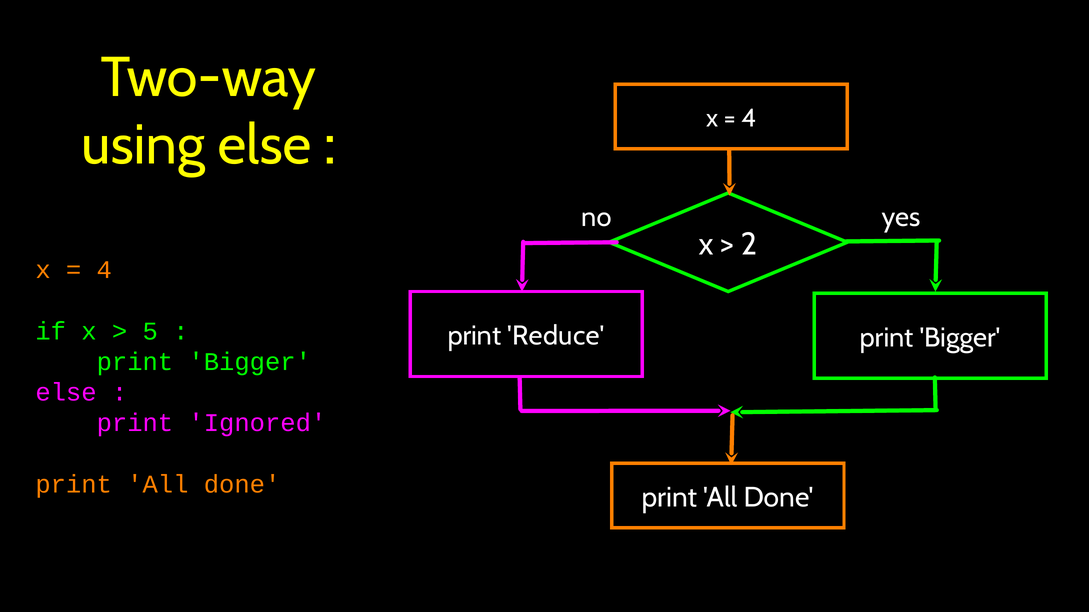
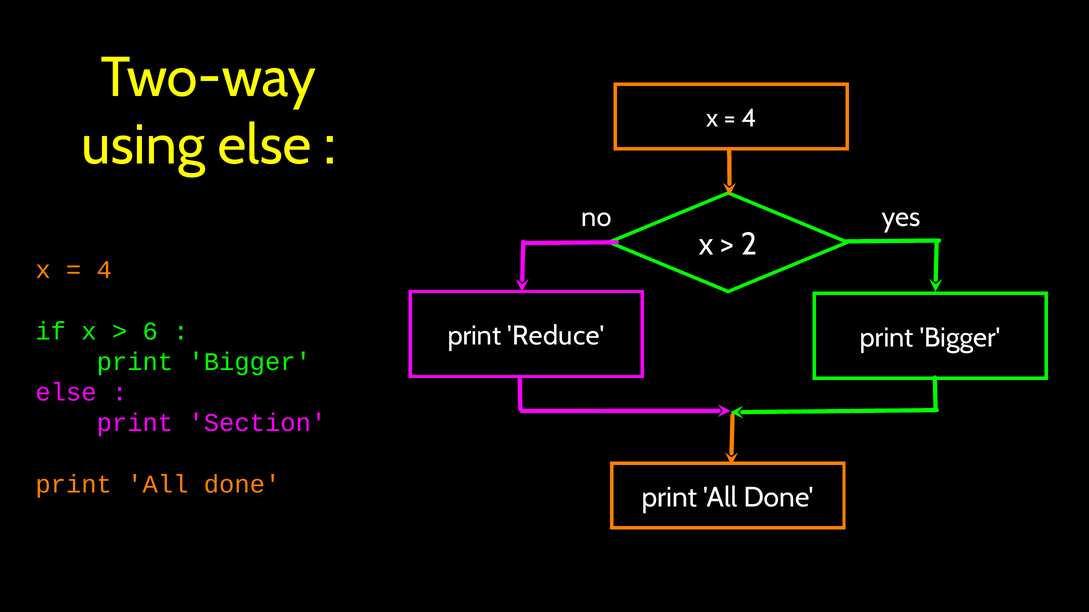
5: 5 -> 6
Ignored: Ignored -> Section
